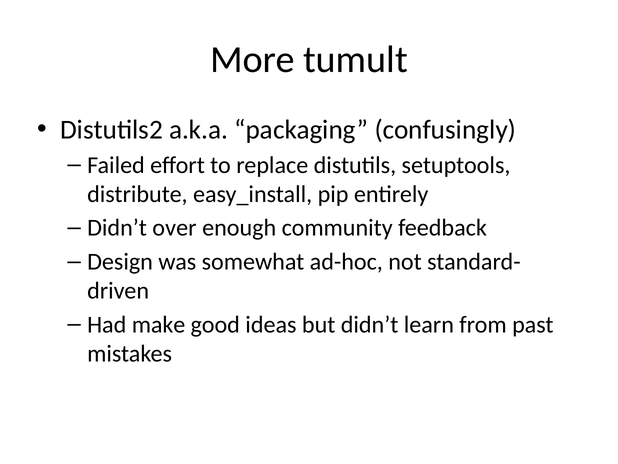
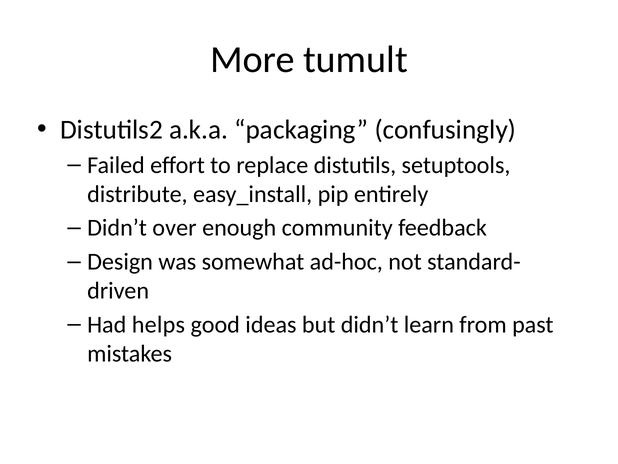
make: make -> helps
